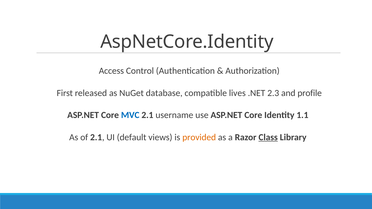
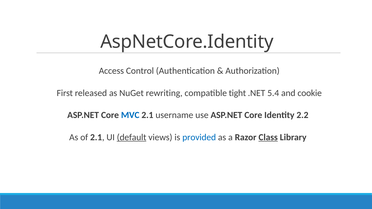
database: database -> rewriting
lives: lives -> tight
2.3: 2.3 -> 5.4
profile: profile -> cookie
1.1: 1.1 -> 2.2
default underline: none -> present
provided colour: orange -> blue
